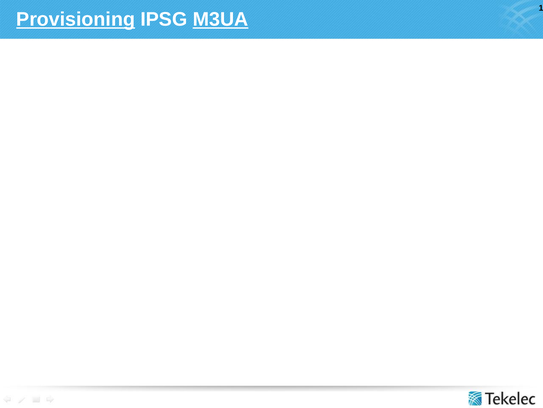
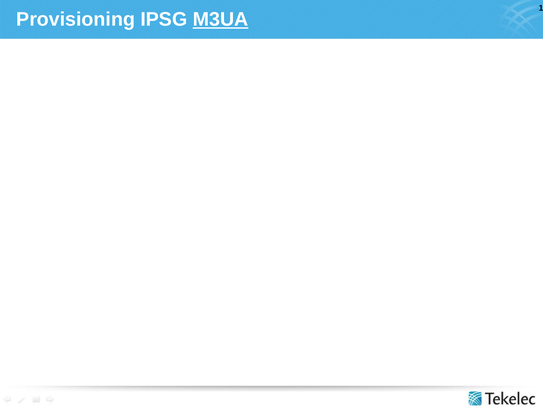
Provisioning at (76, 19) underline: present -> none
